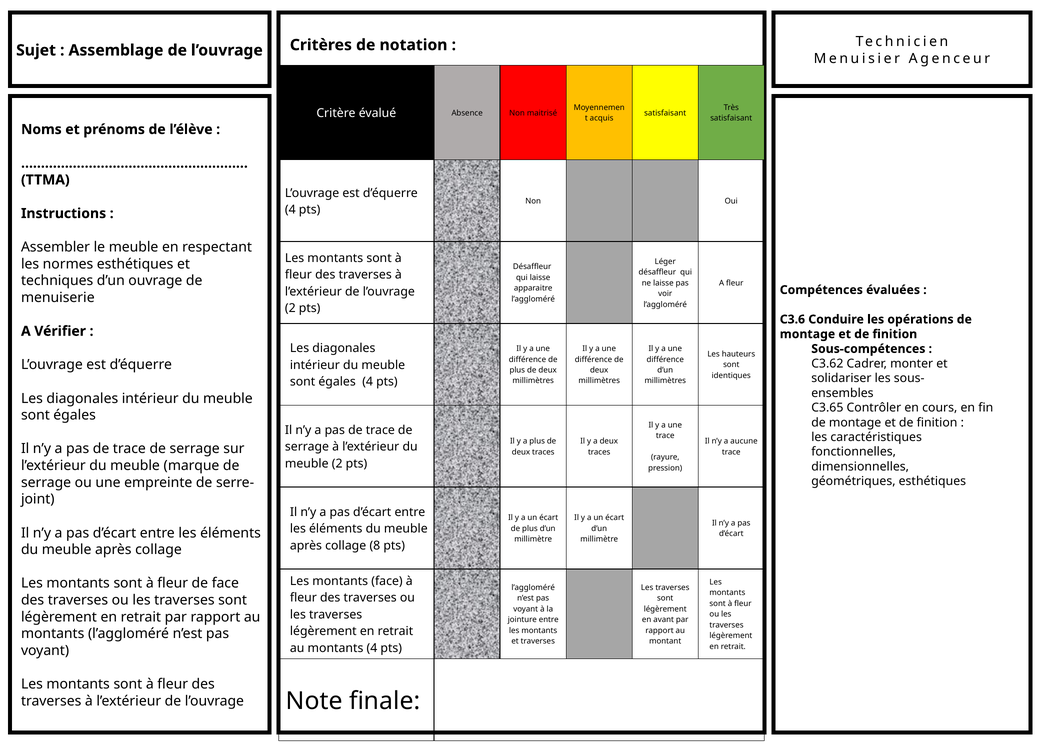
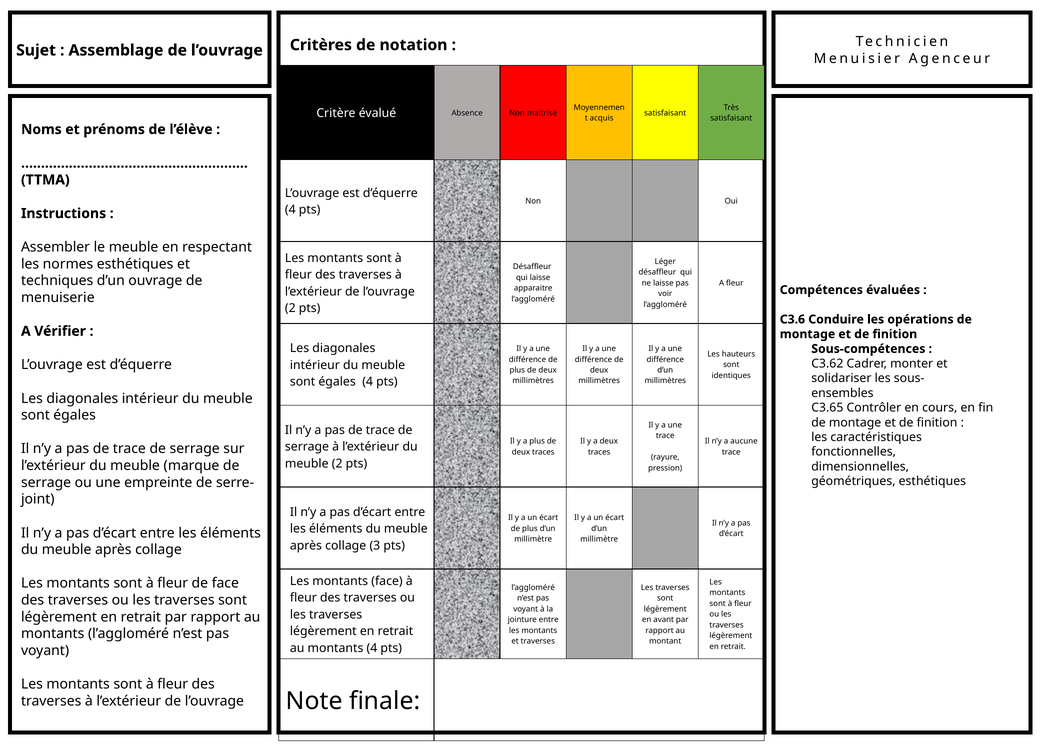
8: 8 -> 3
